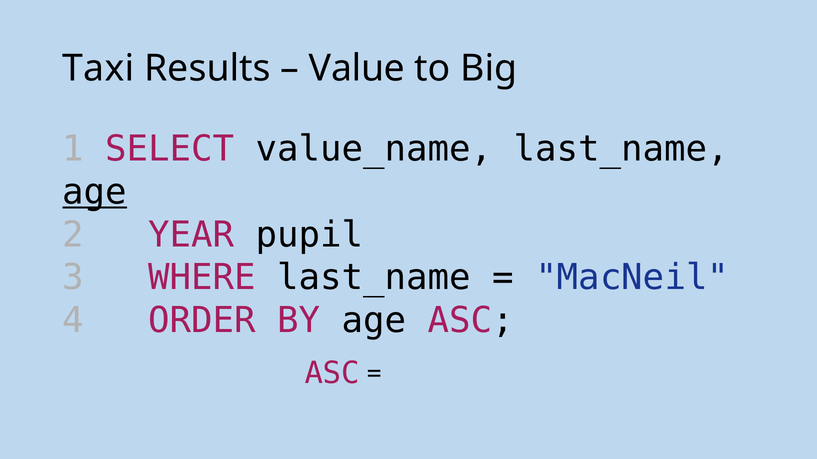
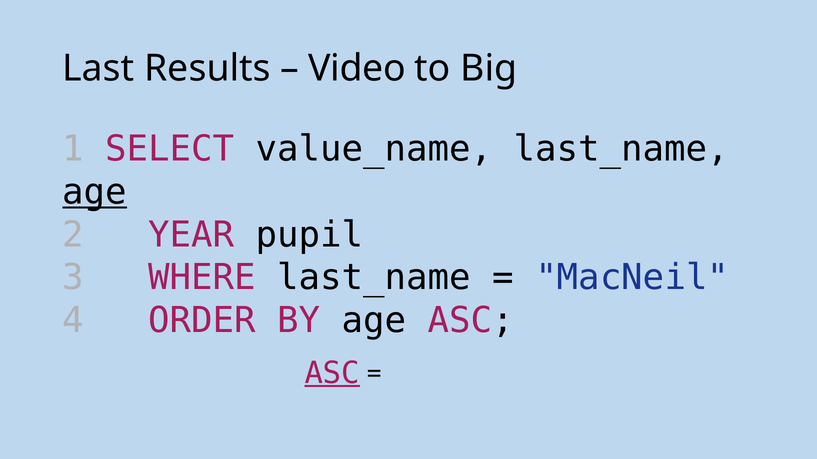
Taxi: Taxi -> Last
Value: Value -> Video
ASC at (332, 373) underline: none -> present
